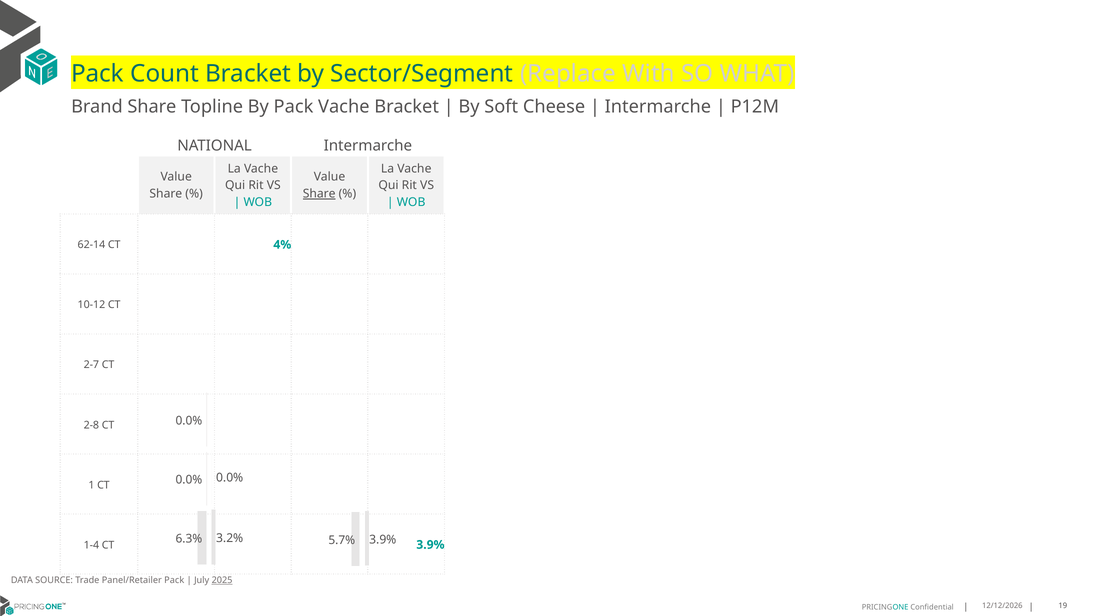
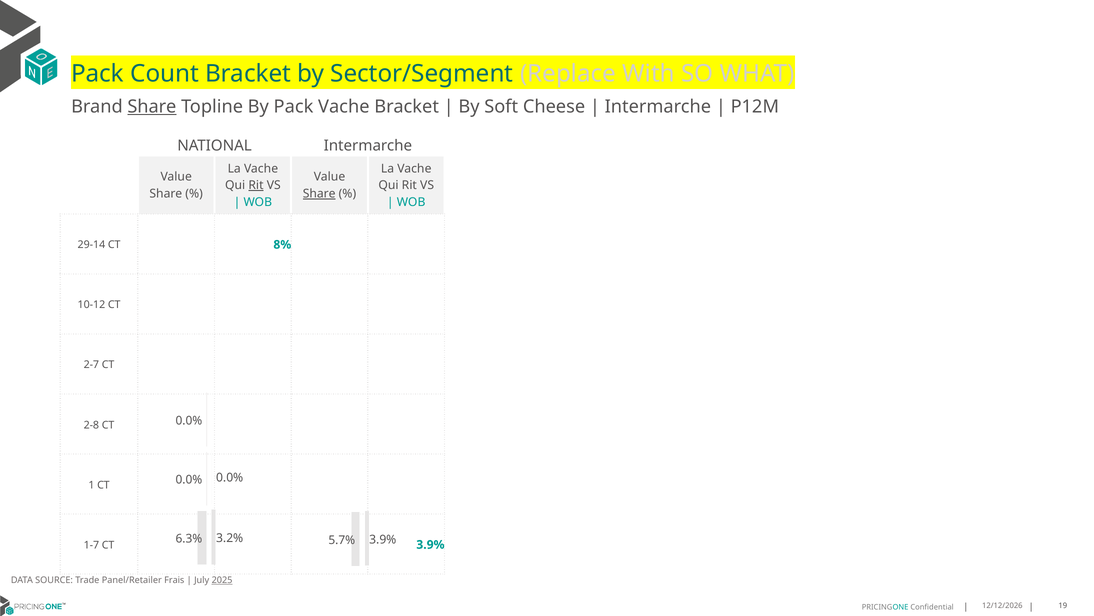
Share at (152, 107) underline: none -> present
Rit at (256, 185) underline: none -> present
62-14: 62-14 -> 29-14
4%: 4% -> 8%
1-4: 1-4 -> 1-7
Panel/Retailer Pack: Pack -> Frais
